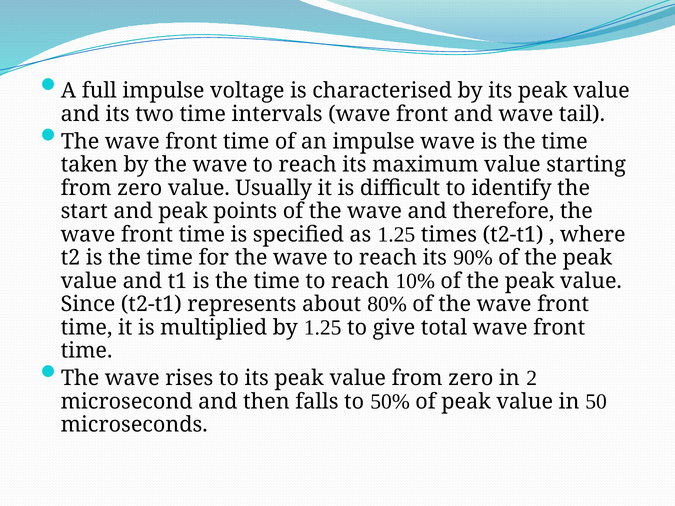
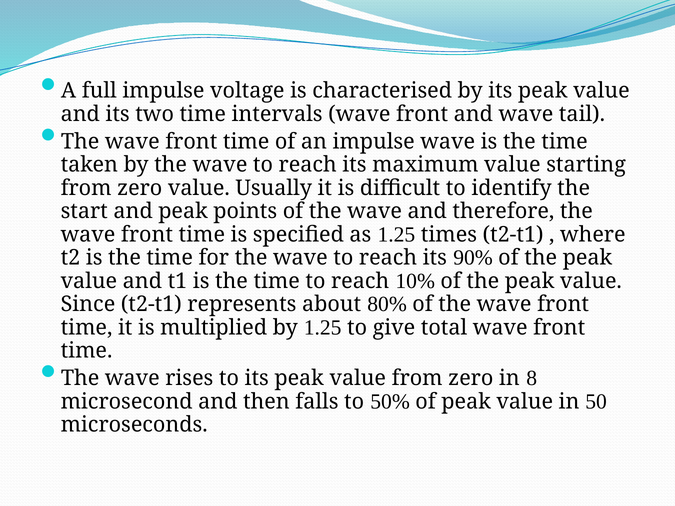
2: 2 -> 8
